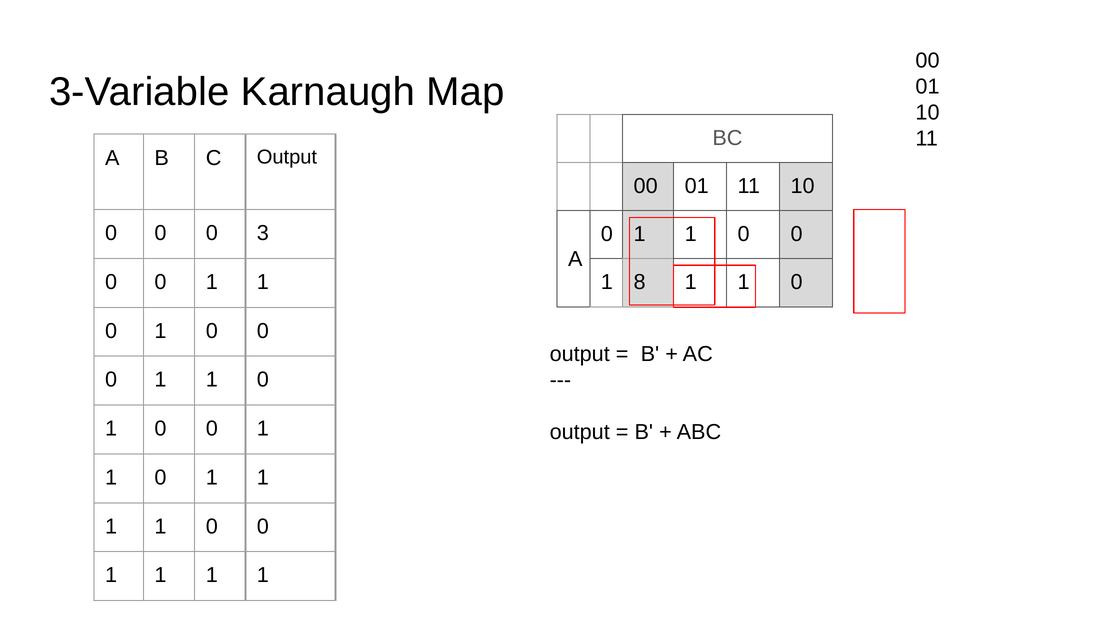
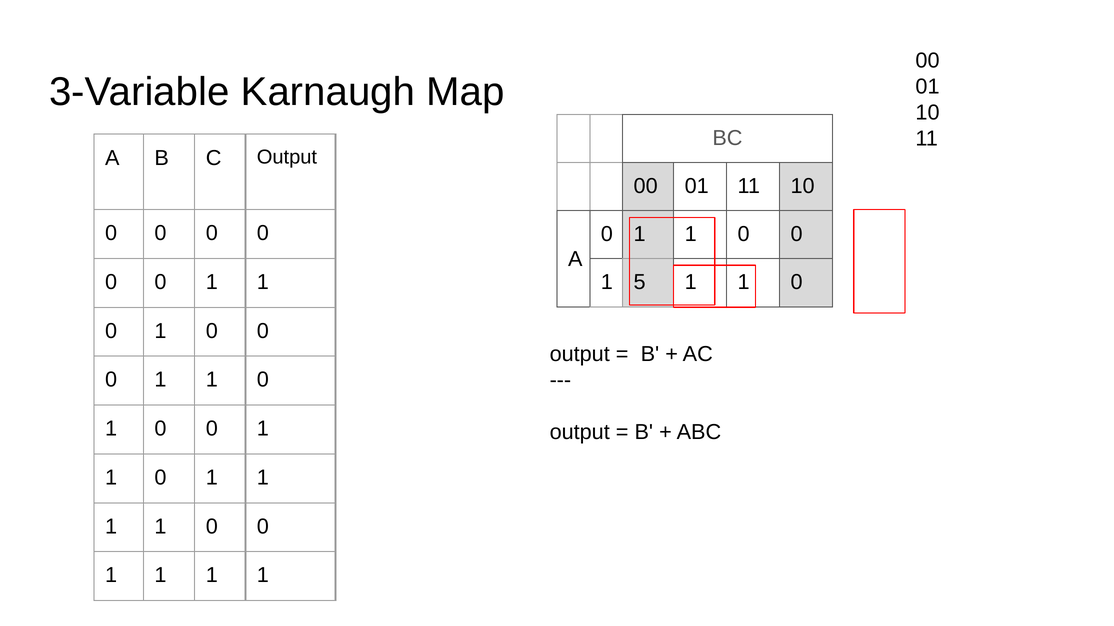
3 at (263, 233): 3 -> 0
8: 8 -> 5
